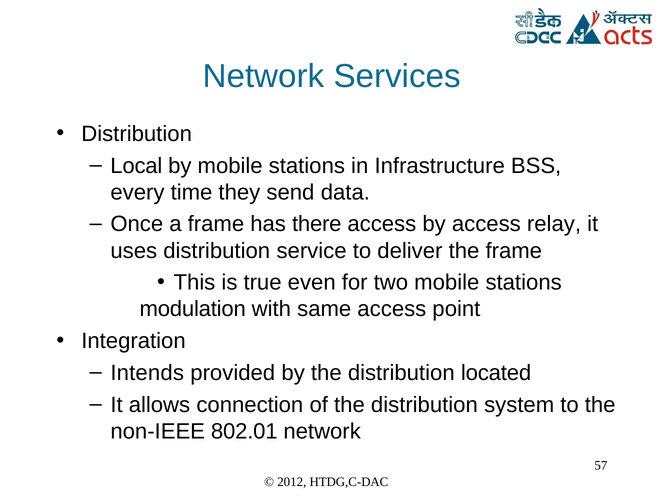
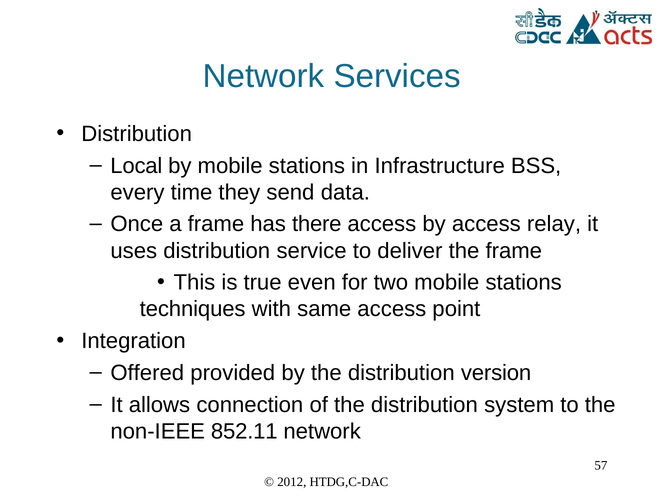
modulation: modulation -> techniques
Intends: Intends -> Offered
located: located -> version
802.01: 802.01 -> 852.11
